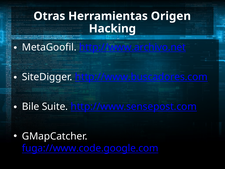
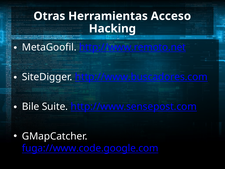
Origen: Origen -> Acceso
http://www.archivo.net: http://www.archivo.net -> http://www.remoto.net
